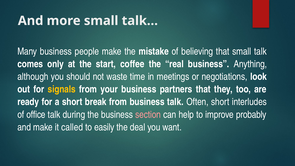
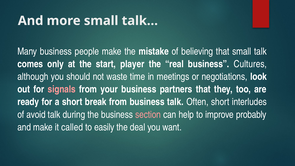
coffee: coffee -> player
Anything: Anything -> Cultures
signals colour: yellow -> pink
office: office -> avoid
